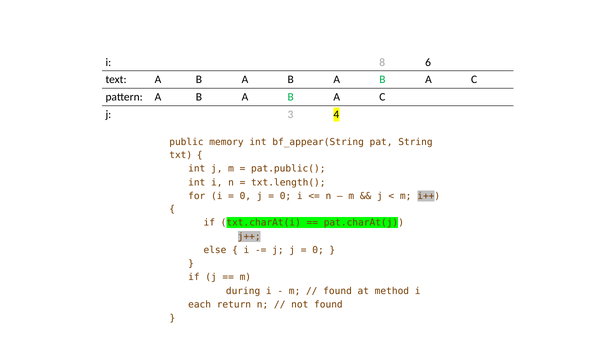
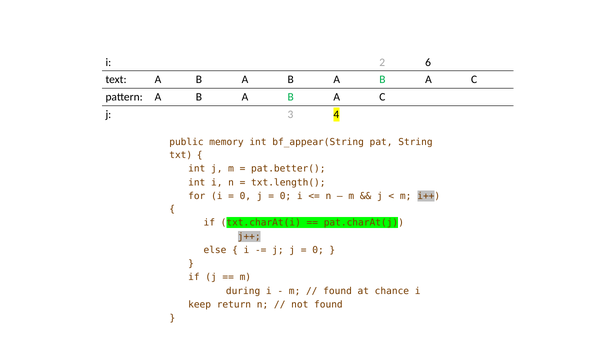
8: 8 -> 2
pat.public(: pat.public( -> pat.better(
method: method -> chance
each: each -> keep
